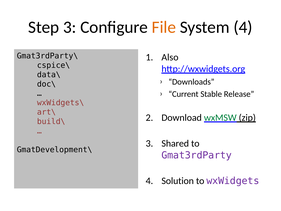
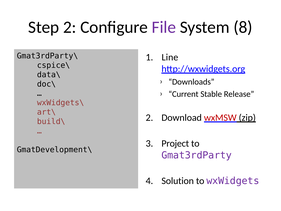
Step 3: 3 -> 2
File colour: orange -> purple
System 4: 4 -> 8
Also: Also -> Line
wxMSW colour: green -> red
Shared: Shared -> Project
